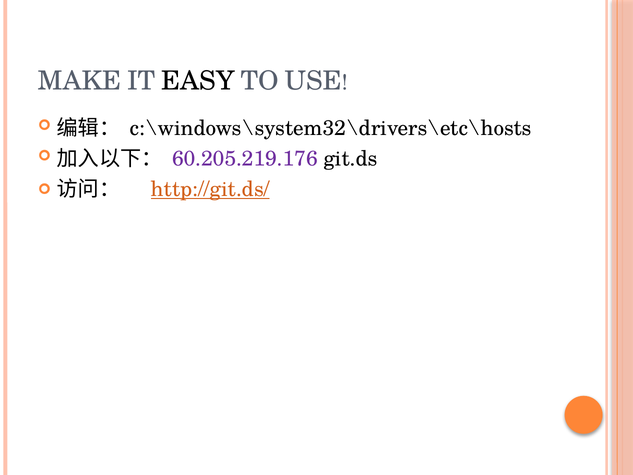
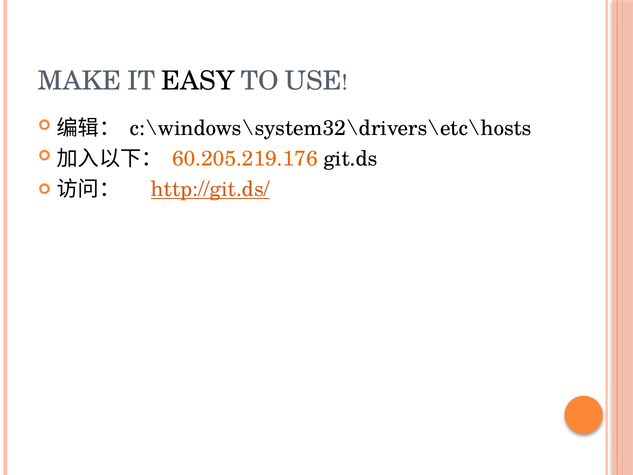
60.205.219.176 colour: purple -> orange
